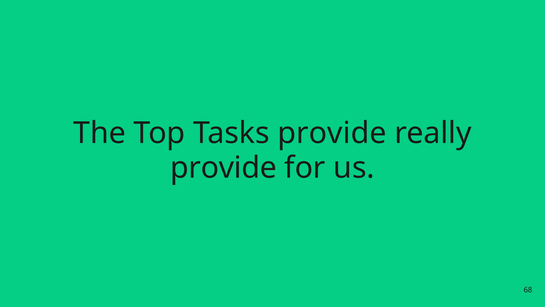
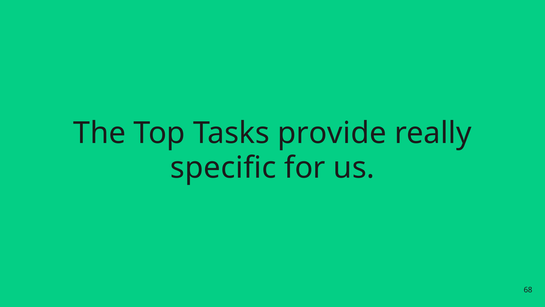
provide at (224, 168): provide -> specific
